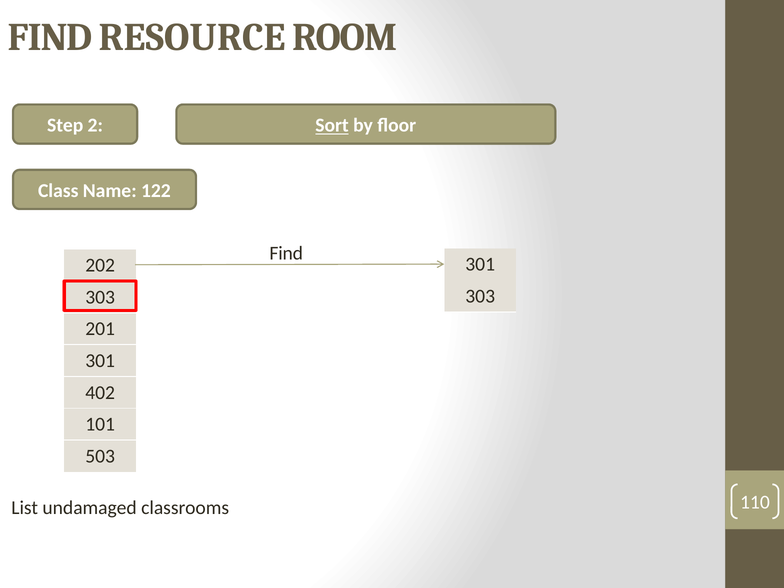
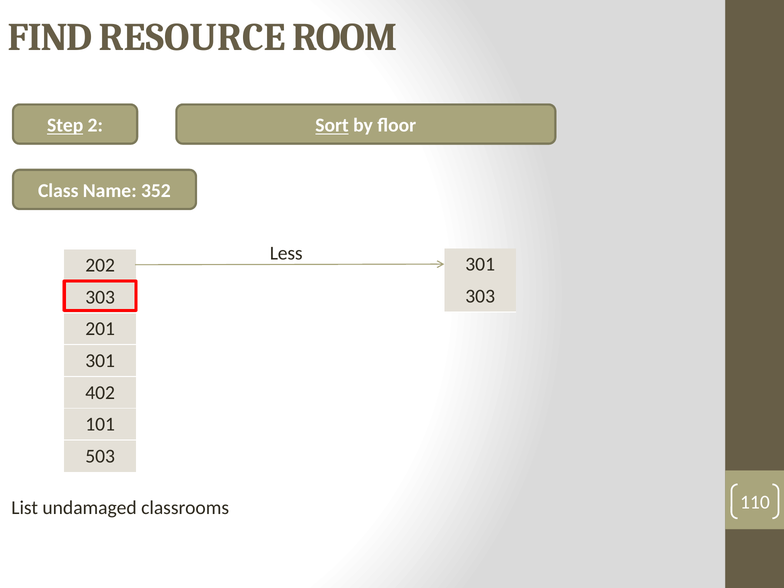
Step underline: none -> present
122: 122 -> 352
Find at (286, 253): Find -> Less
